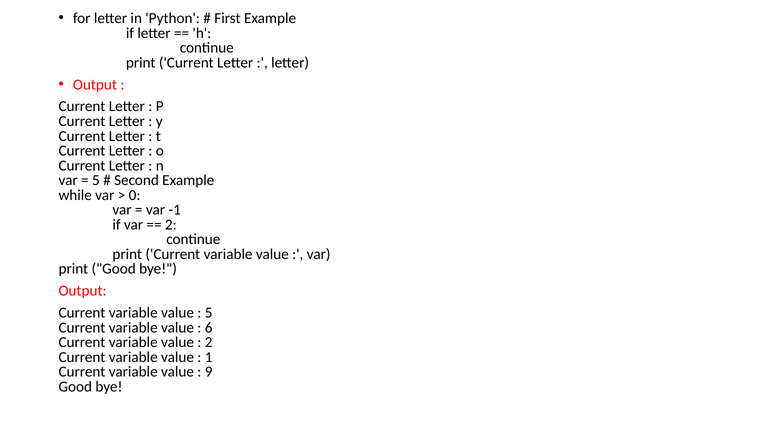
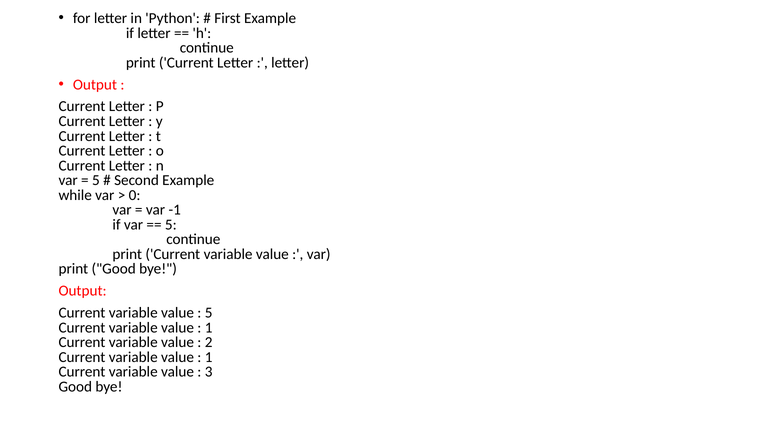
2 at (171, 225): 2 -> 5
6 at (209, 328): 6 -> 1
9: 9 -> 3
